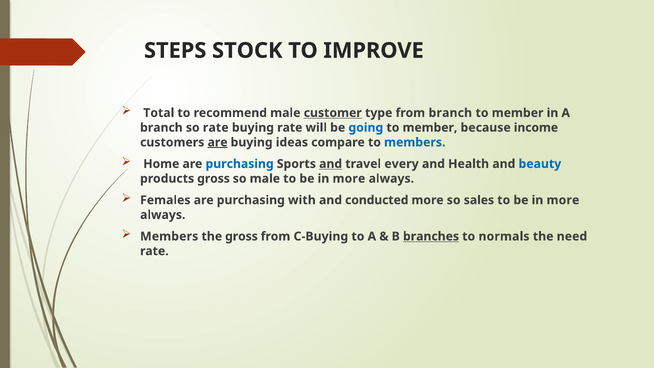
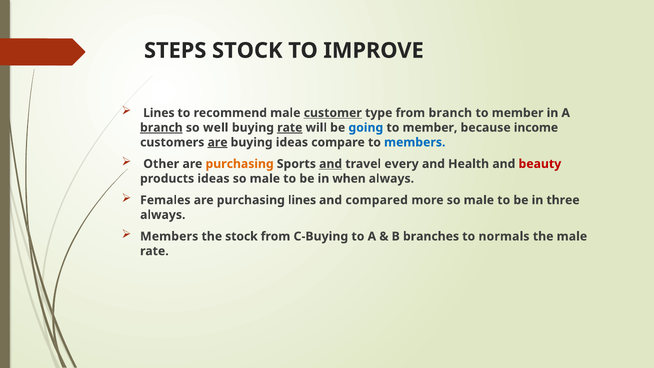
Total at (159, 113): Total -> Lines
branch at (161, 128) underline: none -> present
so rate: rate -> well
rate at (290, 128) underline: none -> present
Home: Home -> Other
purchasing at (240, 164) colour: blue -> orange
beauty colour: blue -> red
products gross: gross -> ideas
more at (349, 179): more -> when
purchasing with: with -> lines
conducted: conducted -> compared
more so sales: sales -> male
more at (563, 200): more -> three
the gross: gross -> stock
branches underline: present -> none
the need: need -> male
